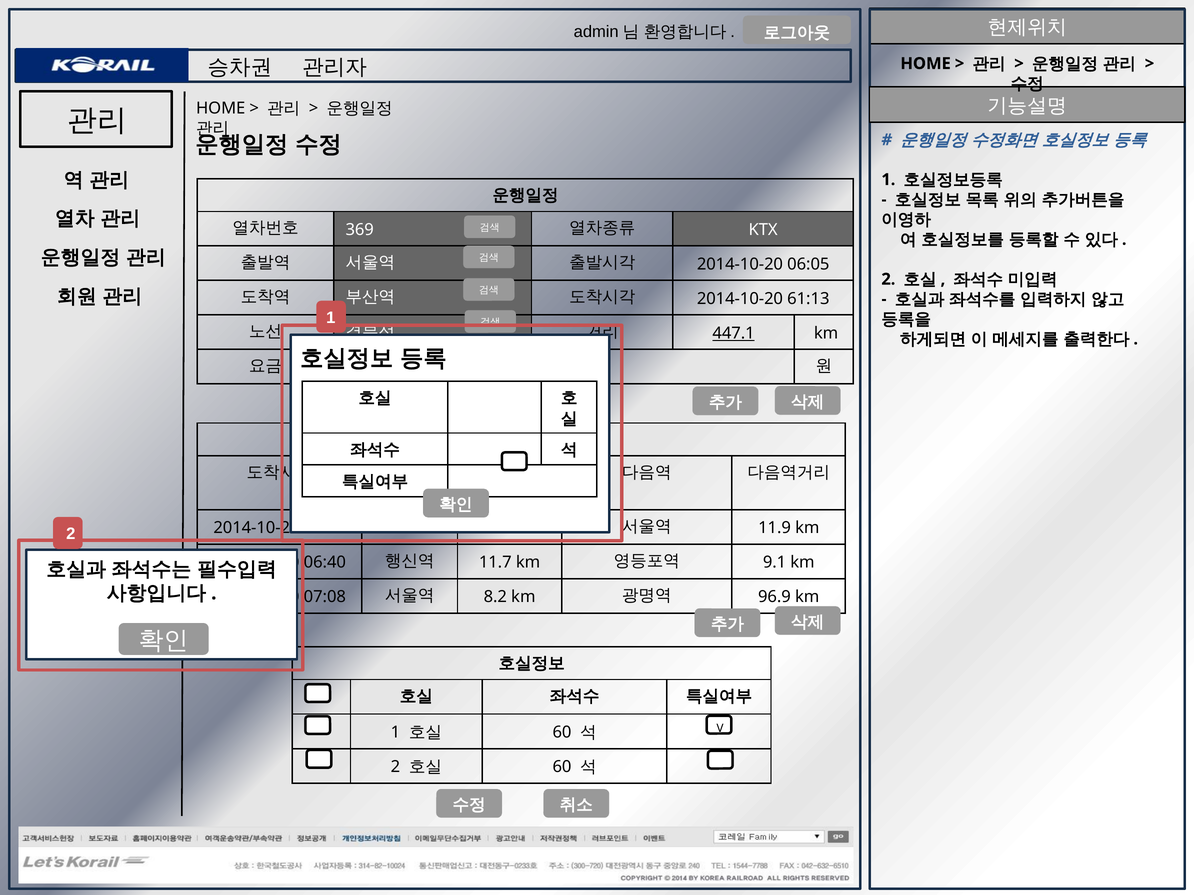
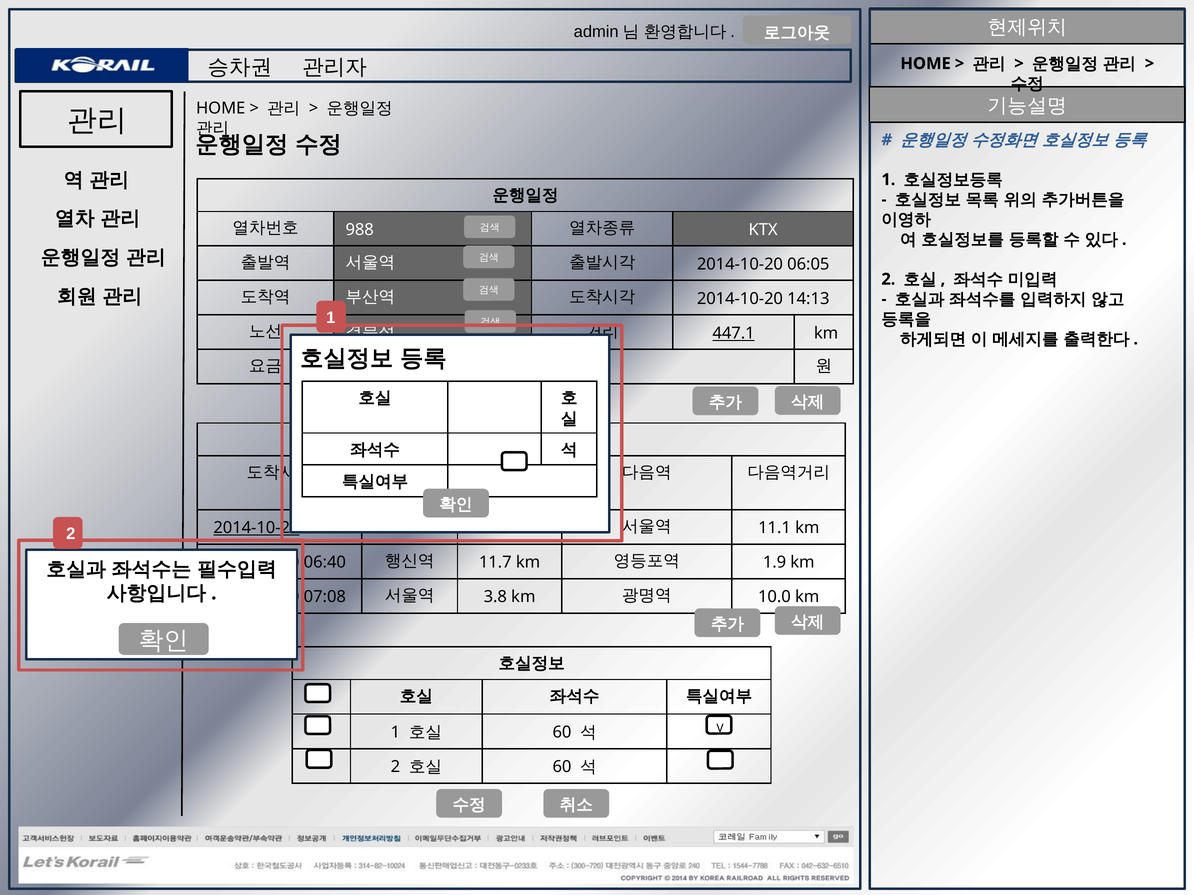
369: 369 -> 988
61:13: 61:13 -> 14:13
2014-10-20 at (256, 528) underline: none -> present
11.9: 11.9 -> 11.1
9.1: 9.1 -> 1.9
8.2: 8.2 -> 3.8
96.9: 96.9 -> 10.0
